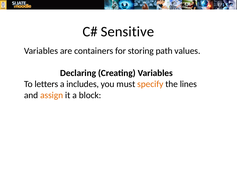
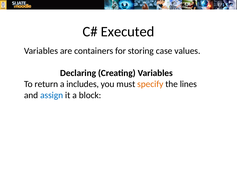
Sensitive: Sensitive -> Executed
path: path -> case
letters: letters -> return
assign colour: orange -> blue
